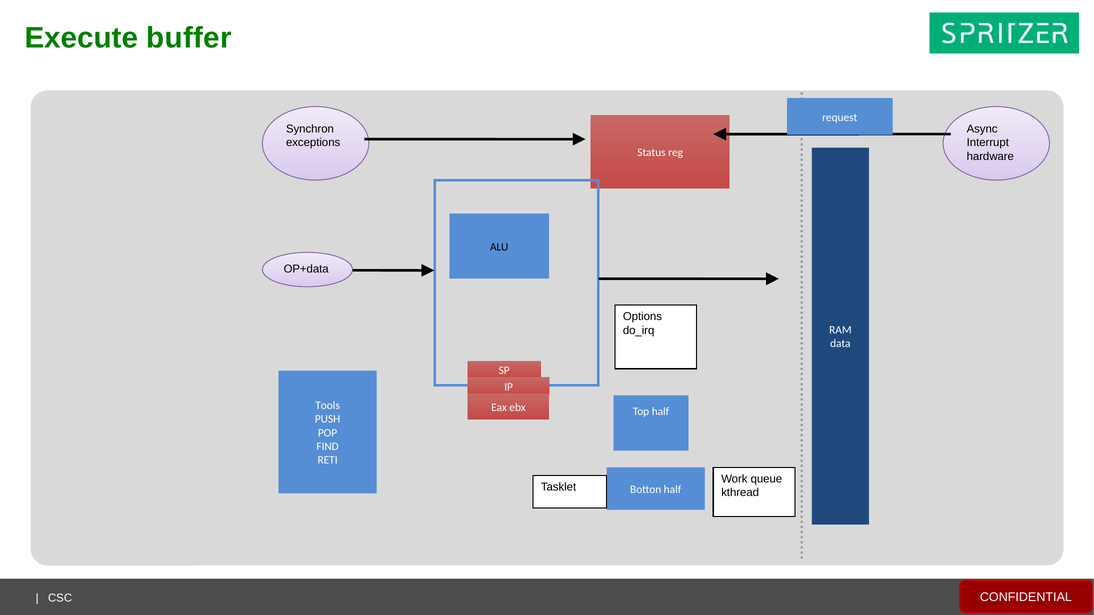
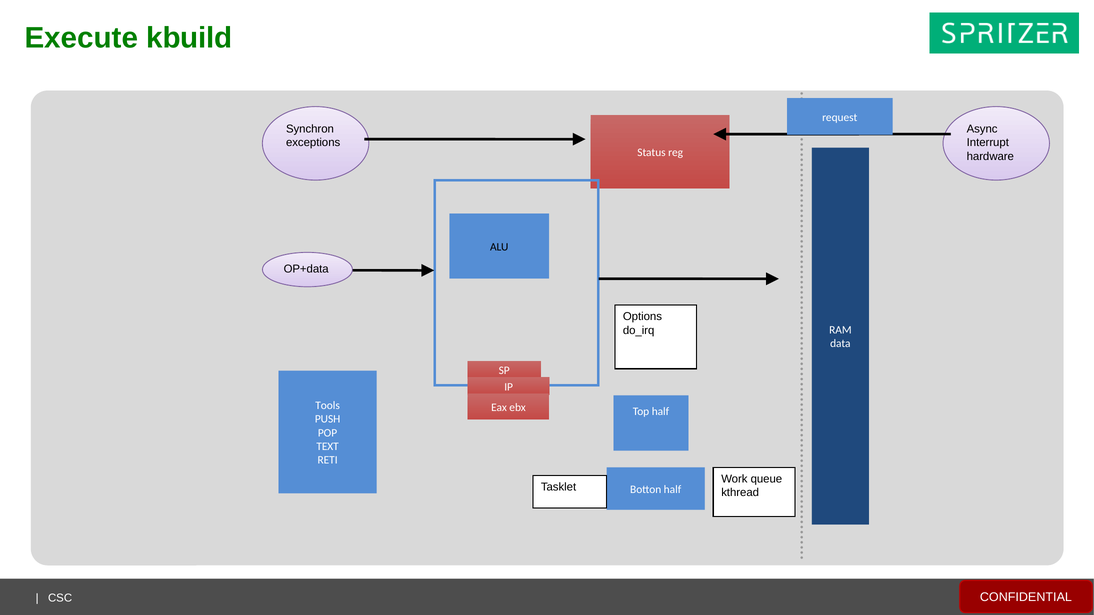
buffer: buffer -> kbuild
FIND: FIND -> TEXT
